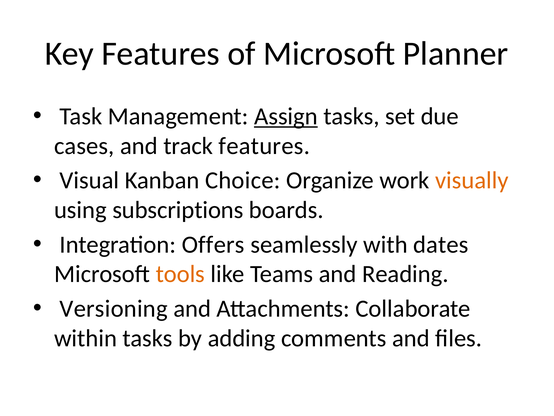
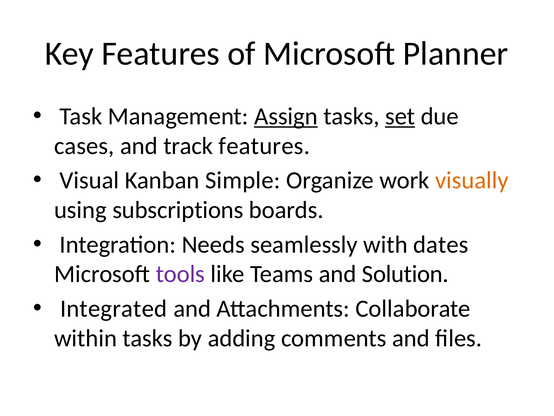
set underline: none -> present
Choice: Choice -> Simple
Offers: Offers -> Needs
tools colour: orange -> purple
Reading: Reading -> Solution
Versioning: Versioning -> Integrated
